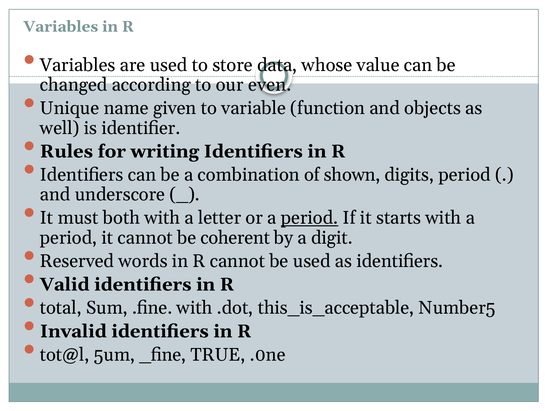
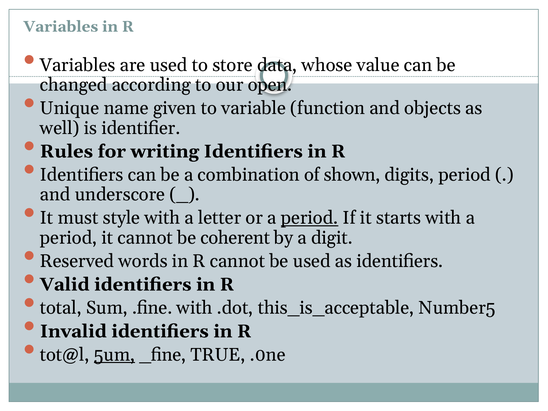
even: even -> open
both: both -> style
5um underline: none -> present
